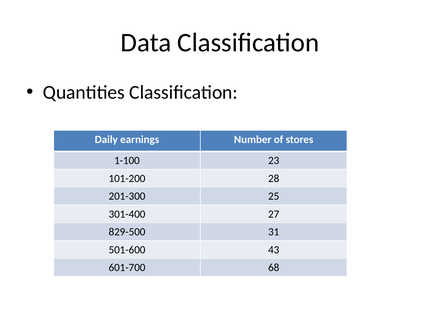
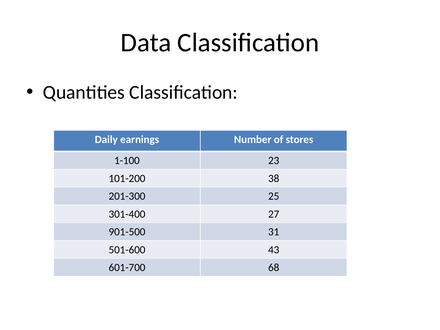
28: 28 -> 38
829-500: 829-500 -> 901-500
